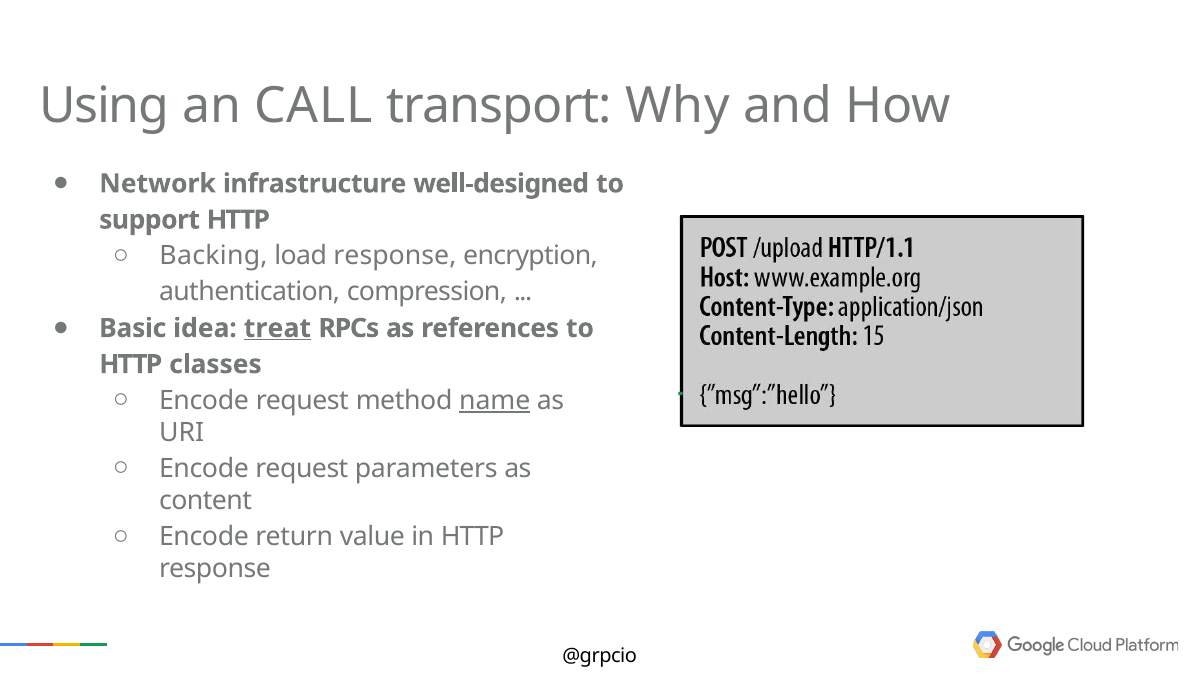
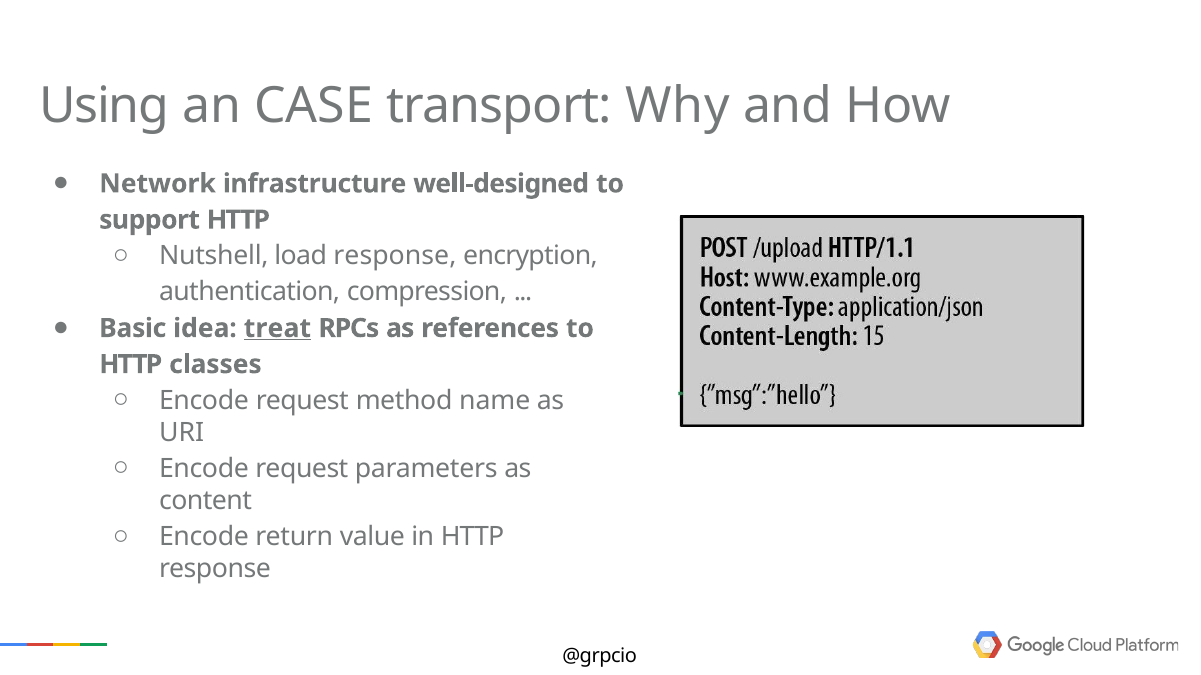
CALL: CALL -> CASE
Backing: Backing -> Nutshell
name underline: present -> none
